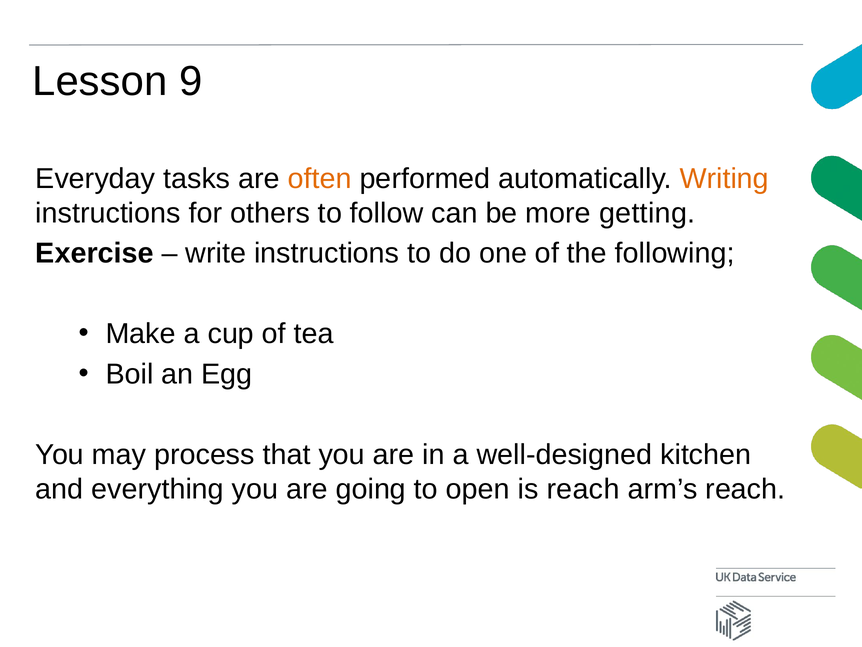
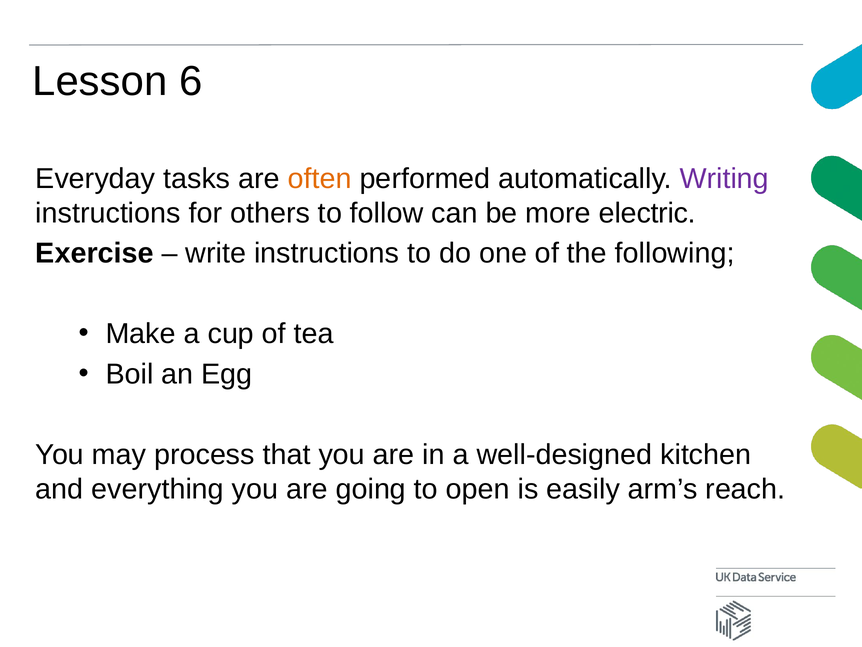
9: 9 -> 6
Writing colour: orange -> purple
getting: getting -> electric
is reach: reach -> easily
